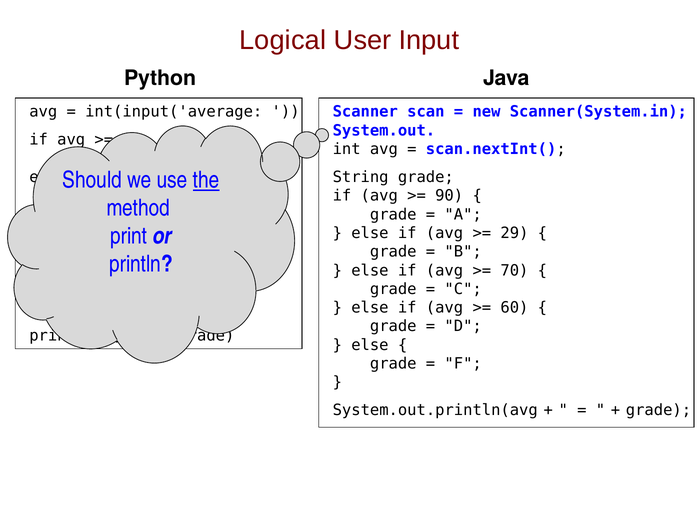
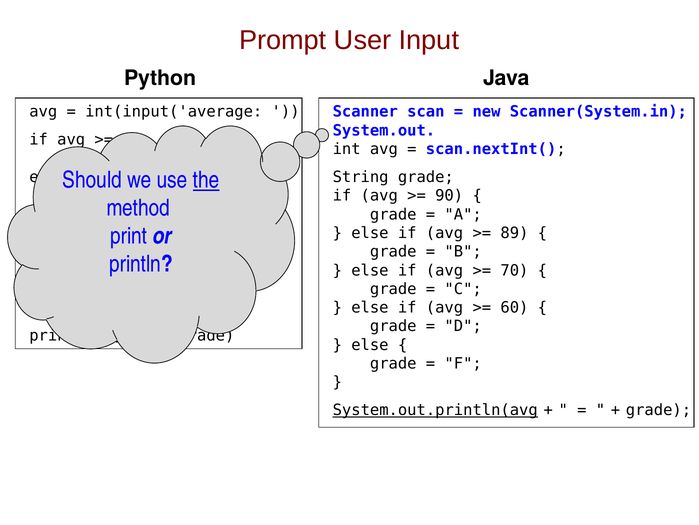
Logical: Logical -> Prompt
29: 29 -> 89
System.out.println(avg underline: none -> present
